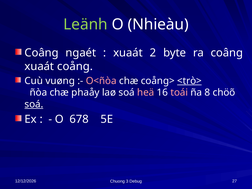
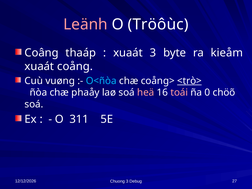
Leänh colour: light green -> pink
Nhieàu: Nhieàu -> Tröôùc
ngaét: ngaét -> thaáp
xuaát 2: 2 -> 3
ra coâng: coâng -> kieåm
O<ñòa colour: pink -> light blue
8: 8 -> 0
soá at (34, 104) underline: present -> none
678: 678 -> 311
